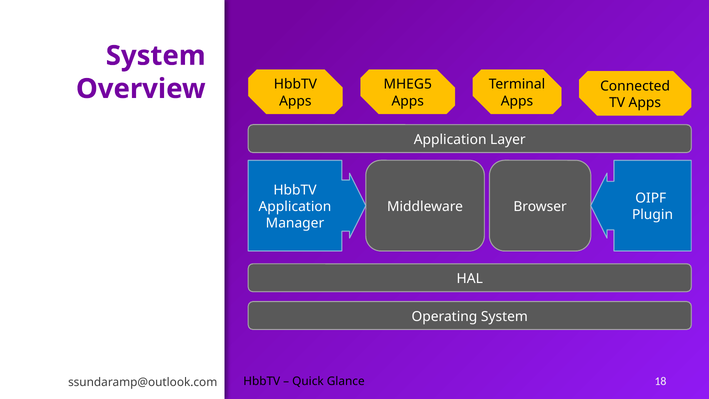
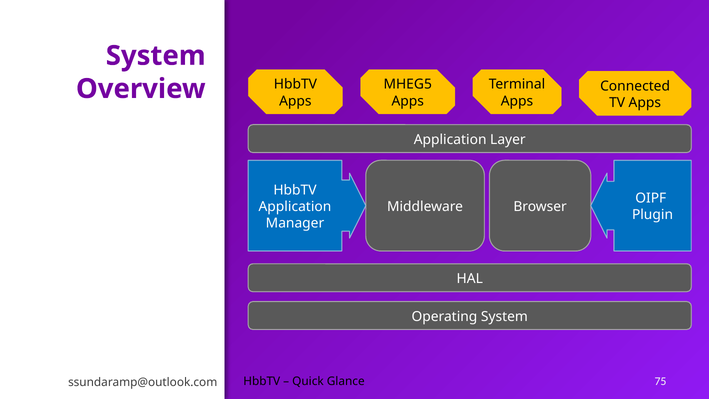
18: 18 -> 75
